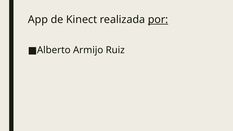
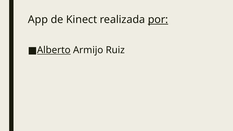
Alberto underline: none -> present
